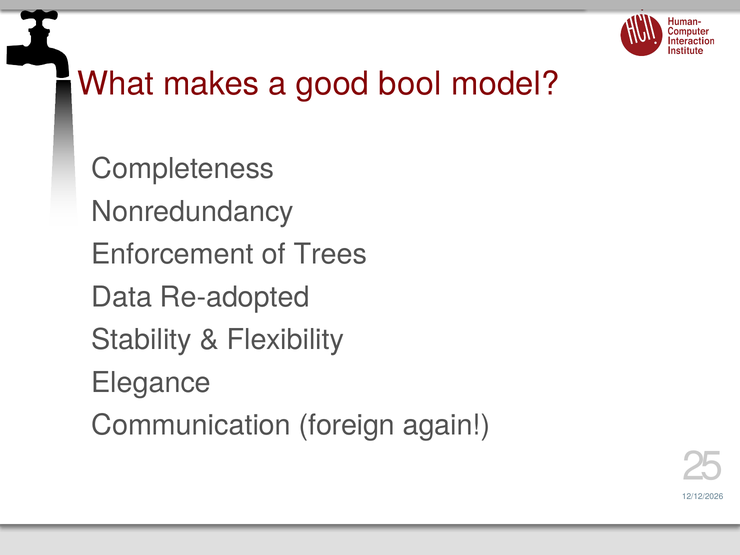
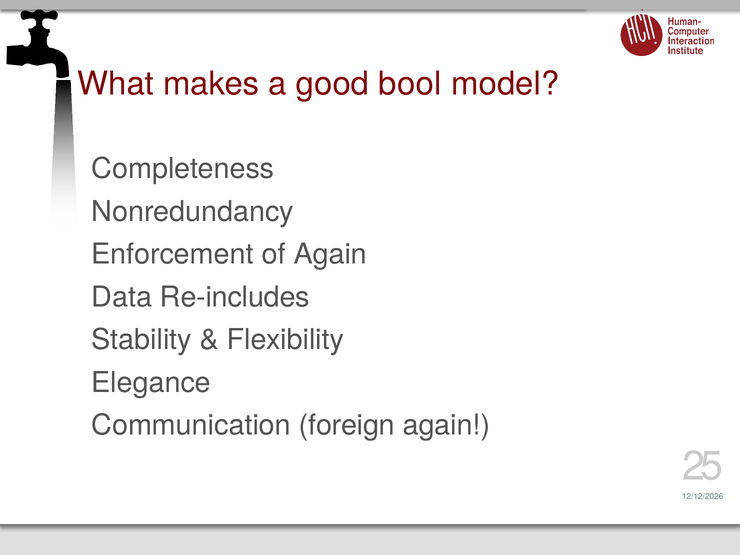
of Trees: Trees -> Again
Re-adopted: Re-adopted -> Re-includes
